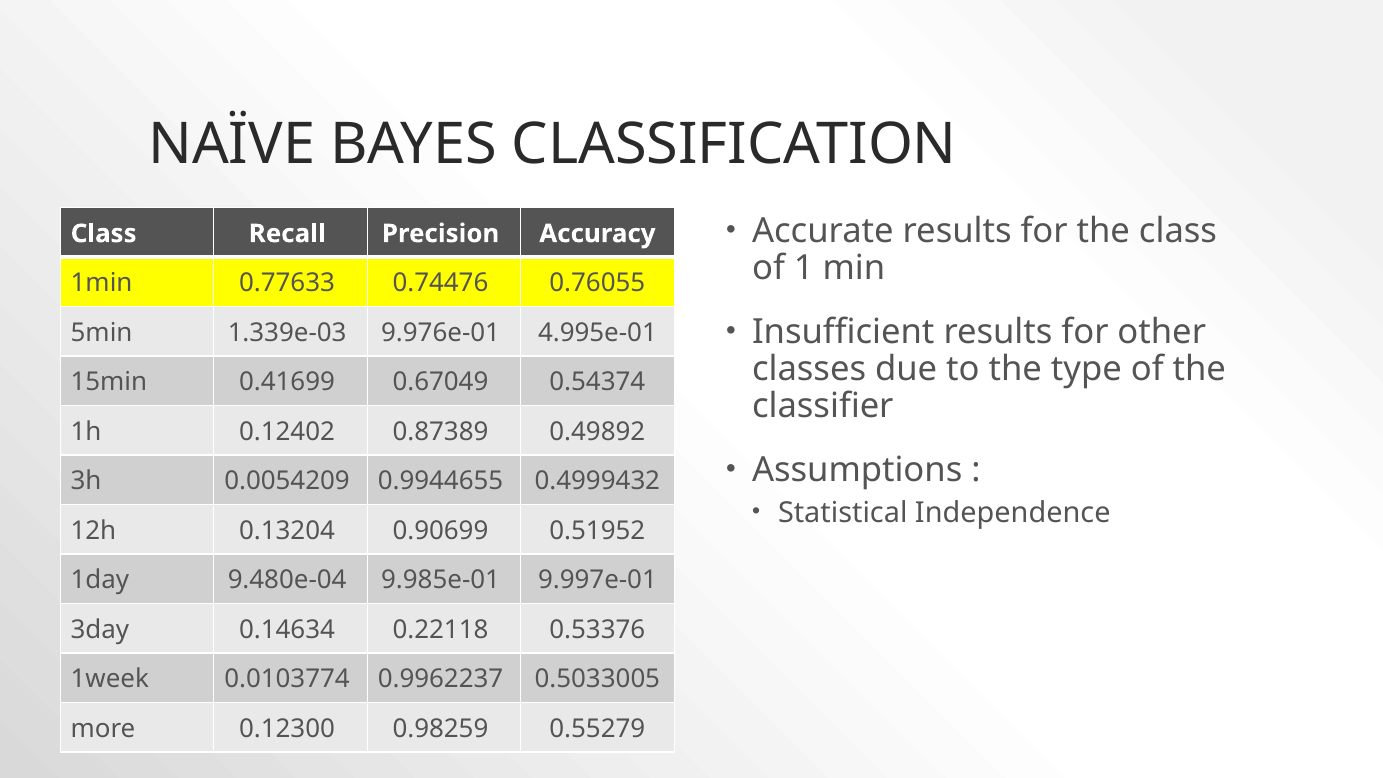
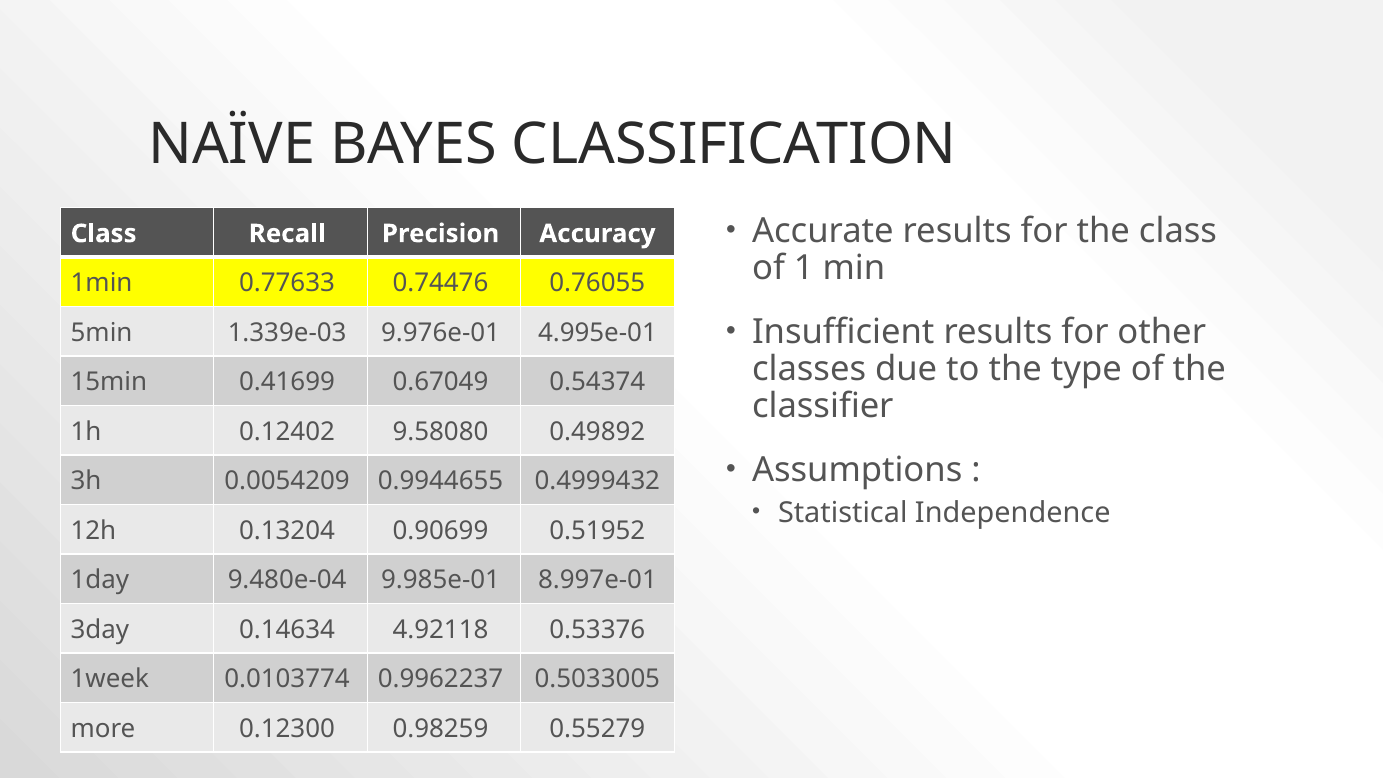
0.87389: 0.87389 -> 9.58080
9.997e-01: 9.997e-01 -> 8.997e-01
0.22118: 0.22118 -> 4.92118
